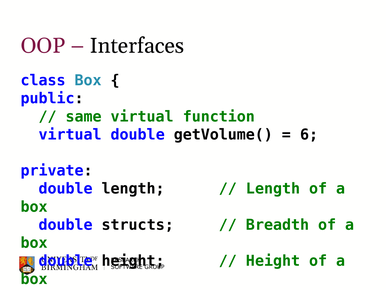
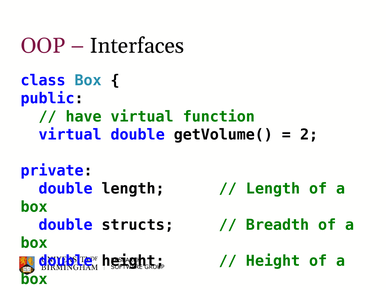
same: same -> have
6: 6 -> 2
